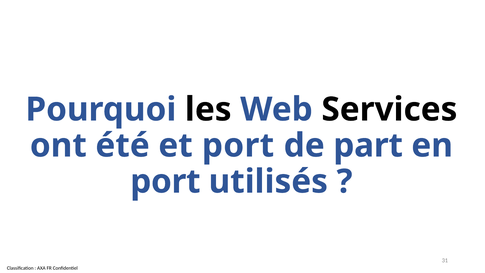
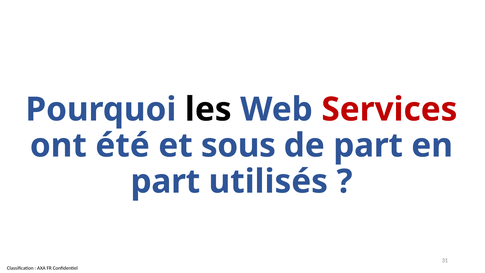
Services colour: black -> red
et port: port -> sous
port at (165, 181): port -> part
